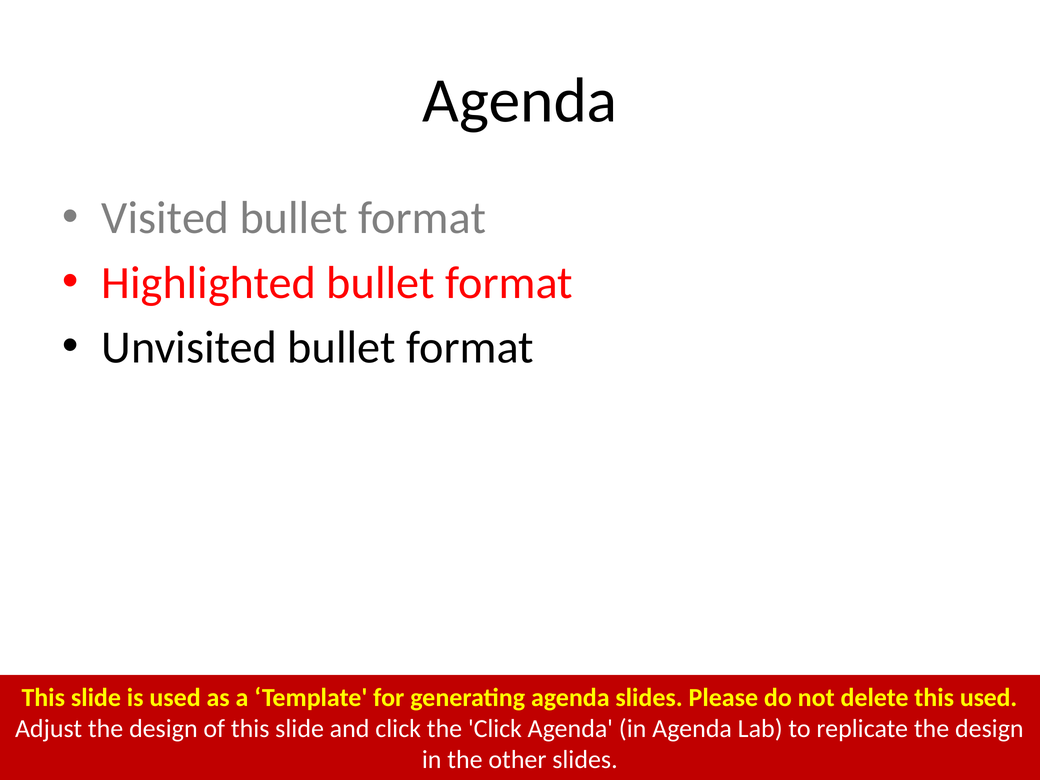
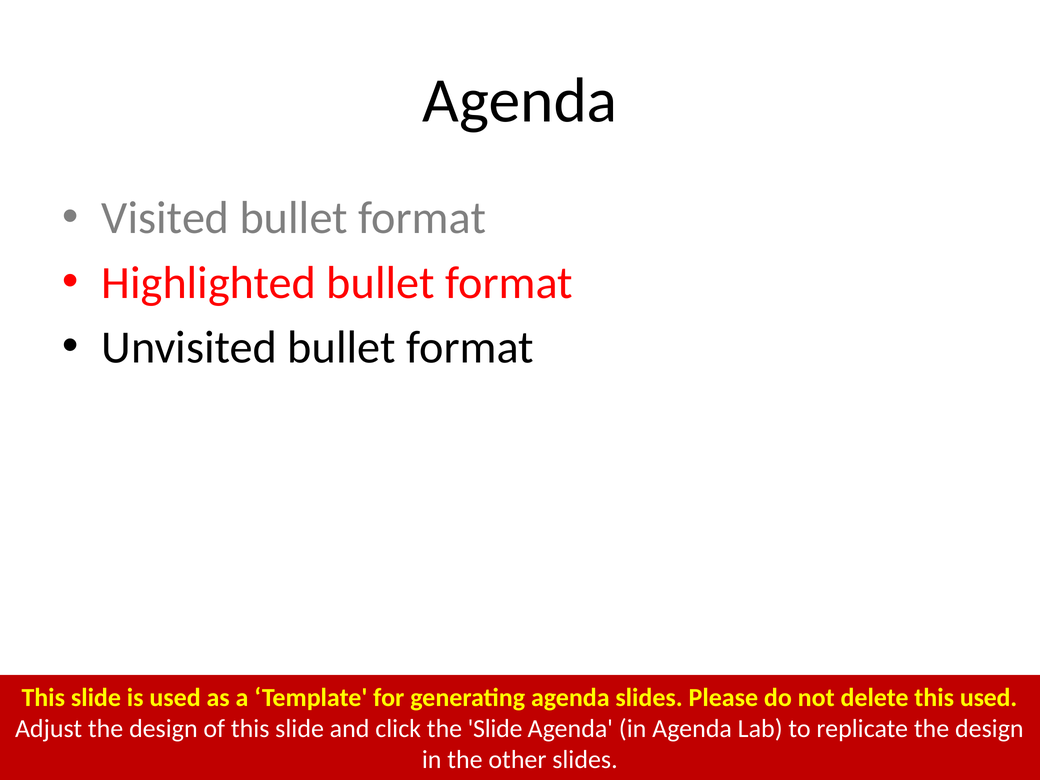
the Click: Click -> Slide
